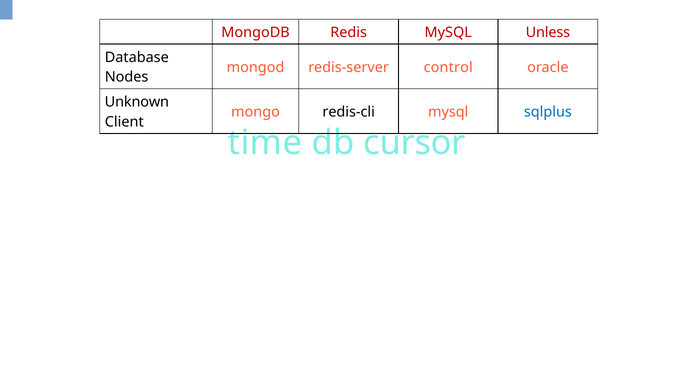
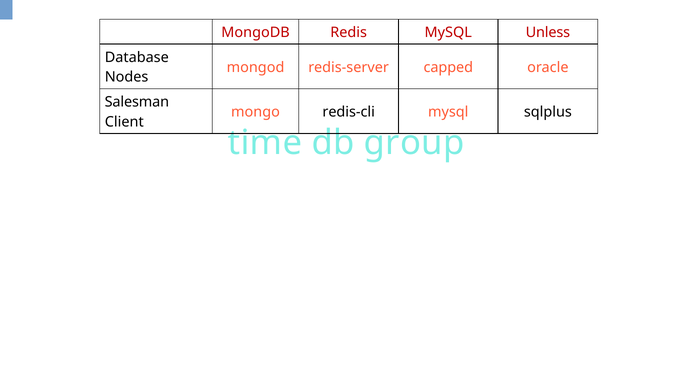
control: control -> capped
Unknown: Unknown -> Salesman
sqlplus colour: blue -> black
cursor: cursor -> group
